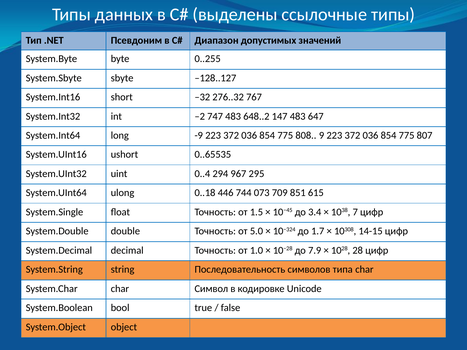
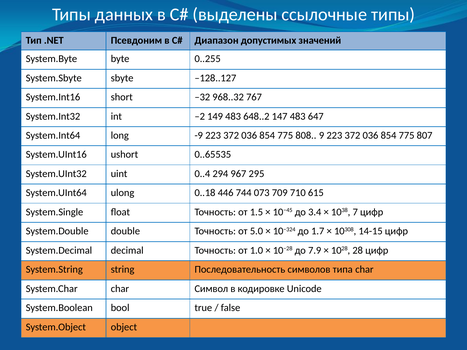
276..32: 276..32 -> 968..32
747: 747 -> 149
851: 851 -> 710
